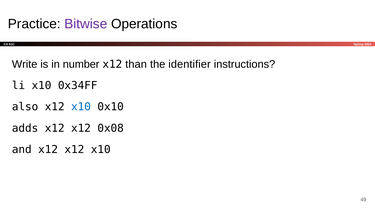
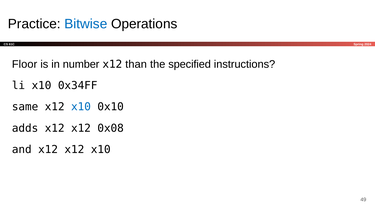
Bitwise colour: purple -> blue
Write: Write -> Floor
identifier: identifier -> specified
also: also -> same
